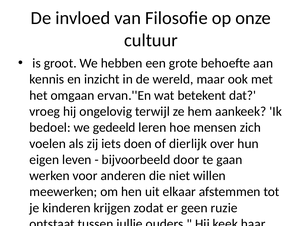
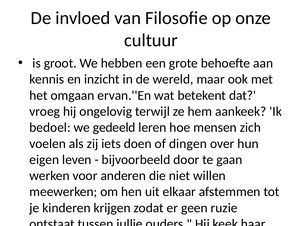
dierlijk: dierlijk -> dingen
